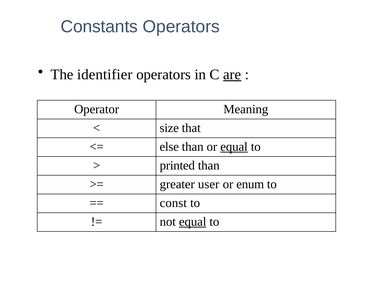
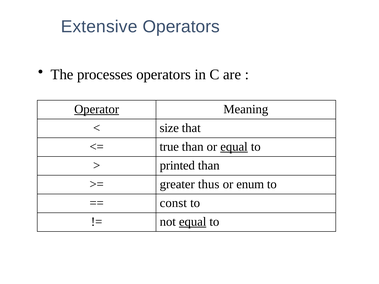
Constants: Constants -> Extensive
identifier: identifier -> processes
are underline: present -> none
Operator underline: none -> present
else: else -> true
user: user -> thus
